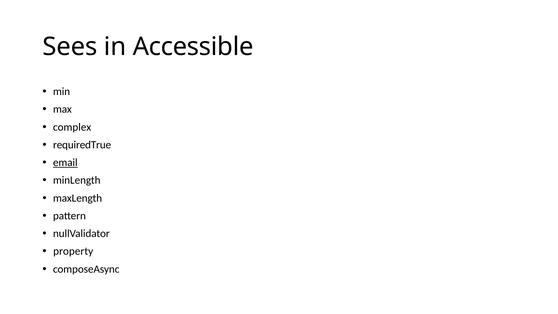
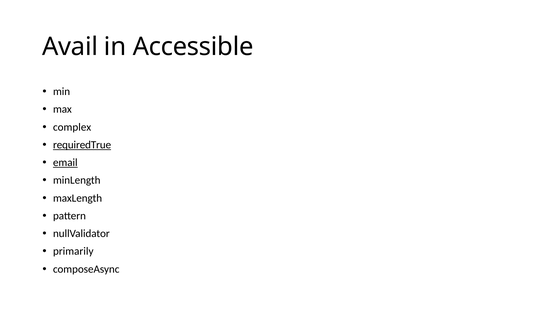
Sees: Sees -> Avail
requiredTrue underline: none -> present
property: property -> primarily
